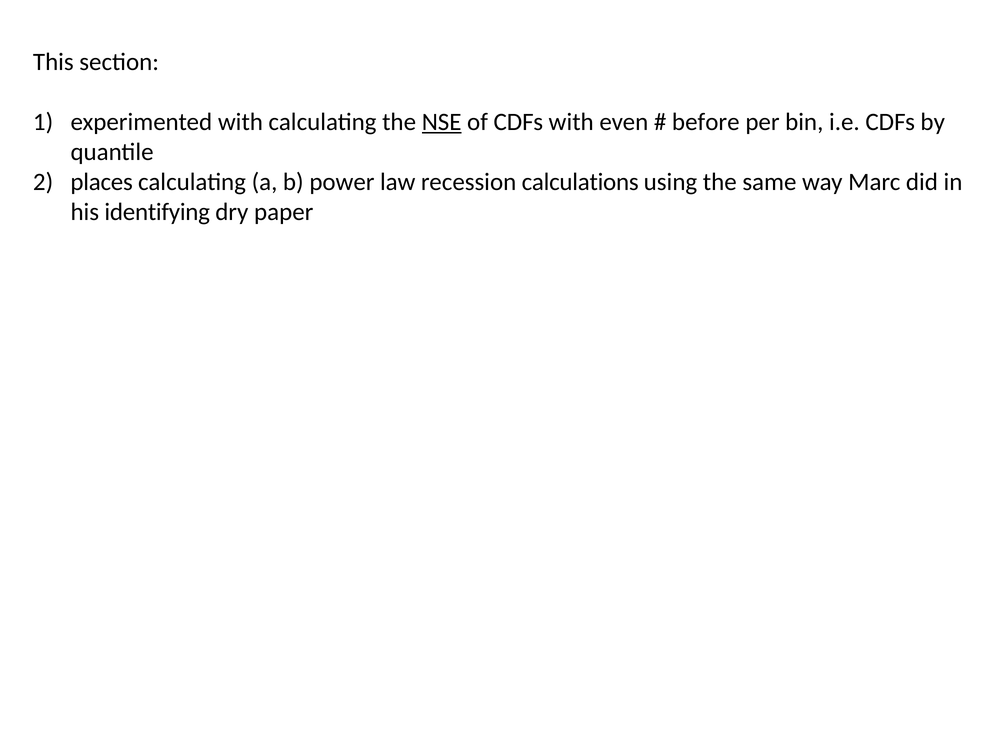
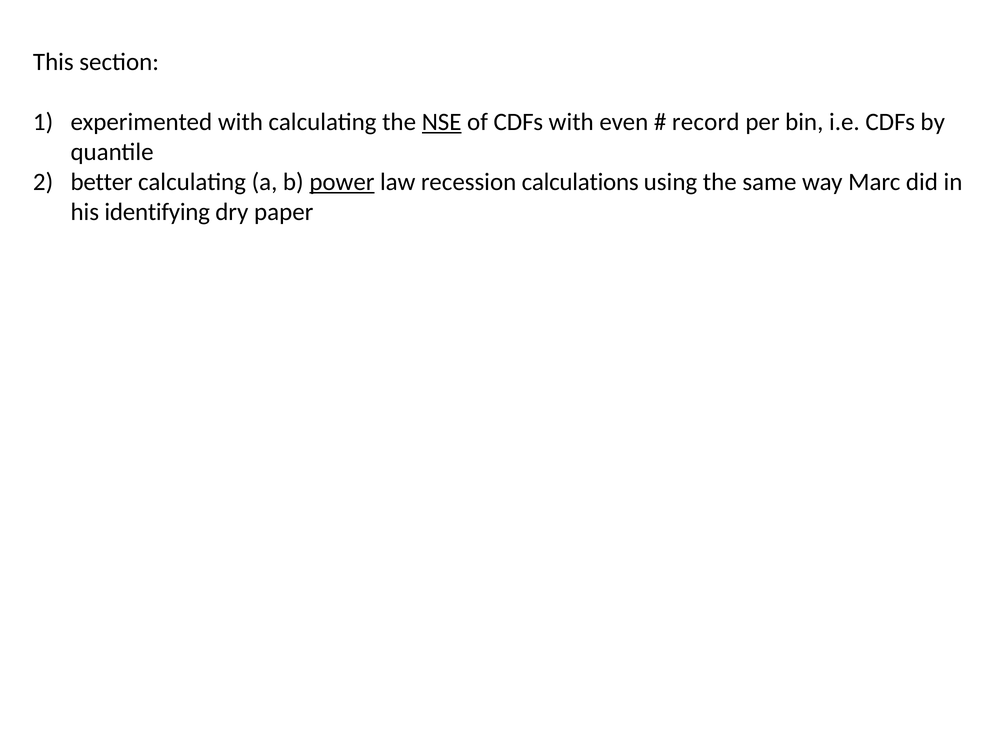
before: before -> record
places: places -> better
power underline: none -> present
